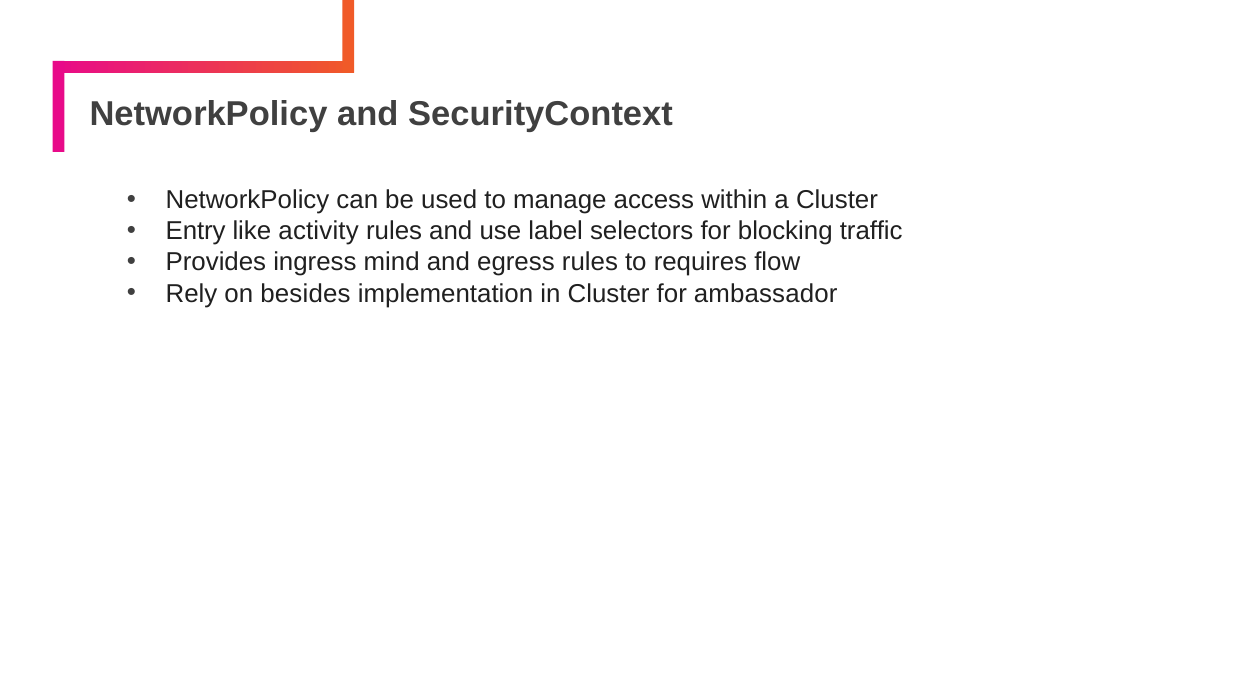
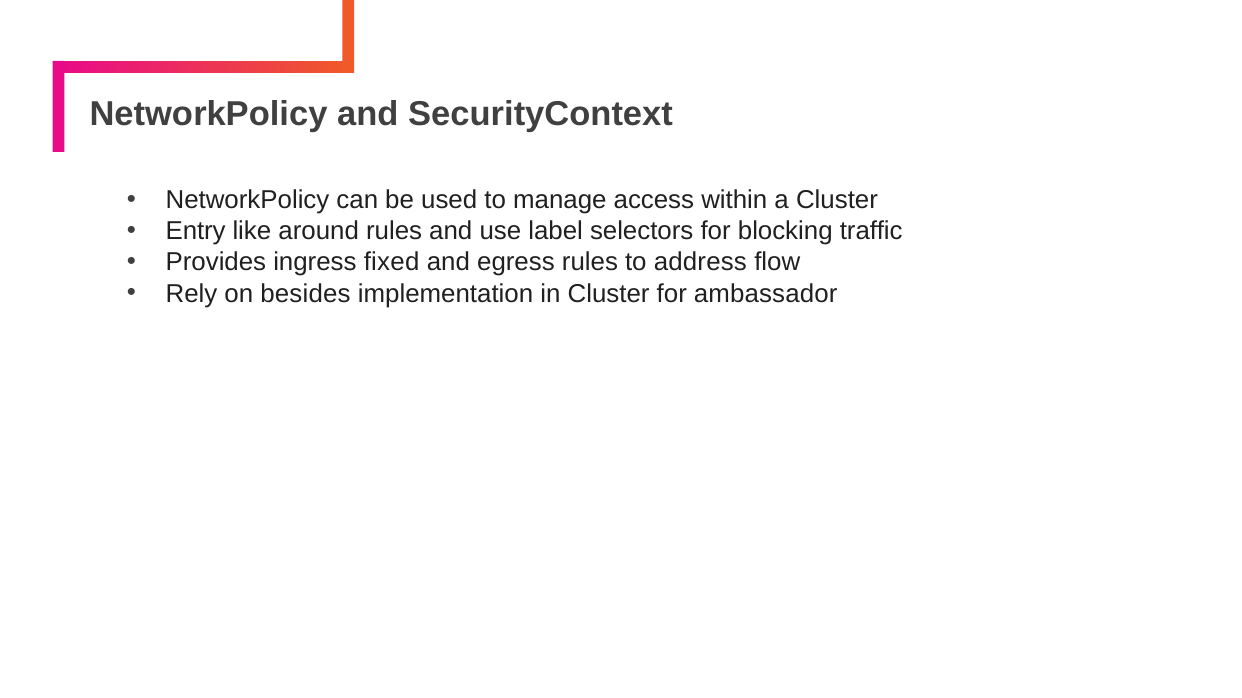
activity: activity -> around
mind: mind -> fixed
requires: requires -> address
